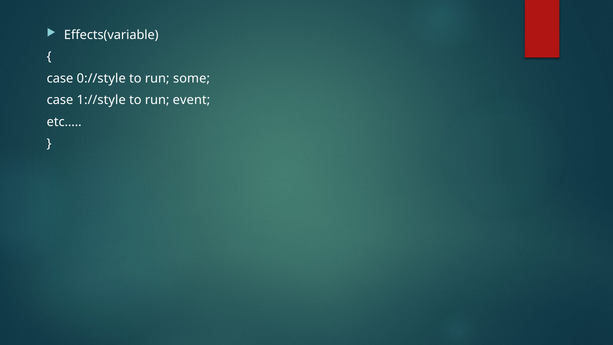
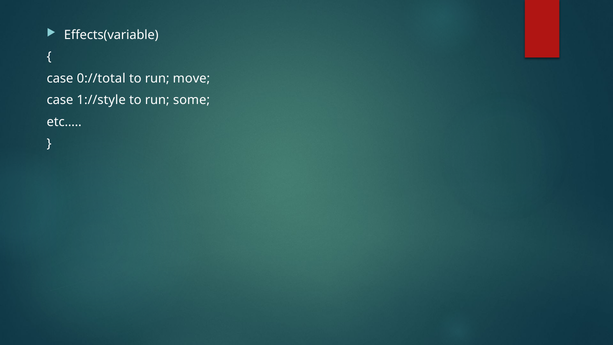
0://style: 0://style -> 0://total
some: some -> move
event: event -> some
